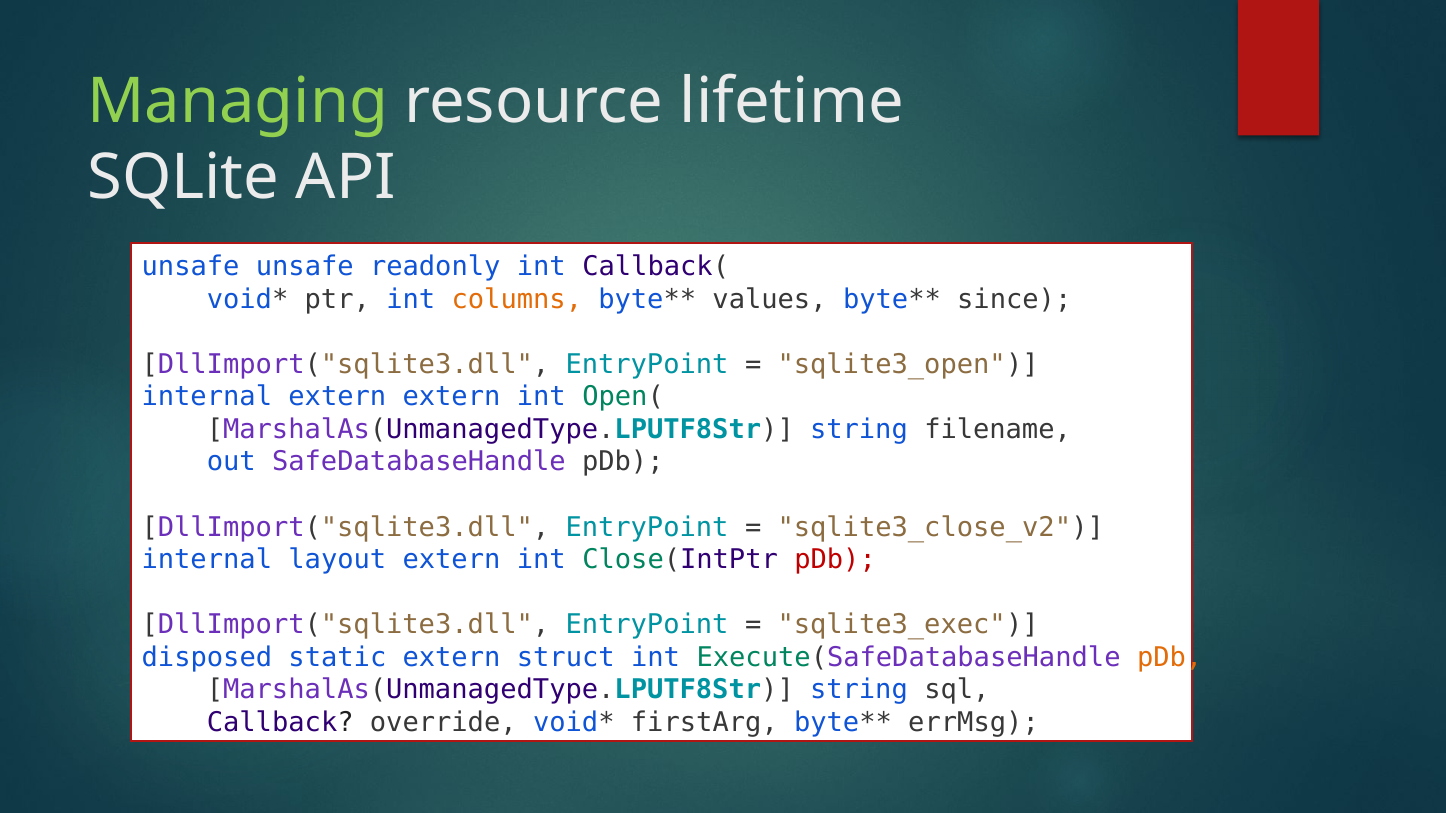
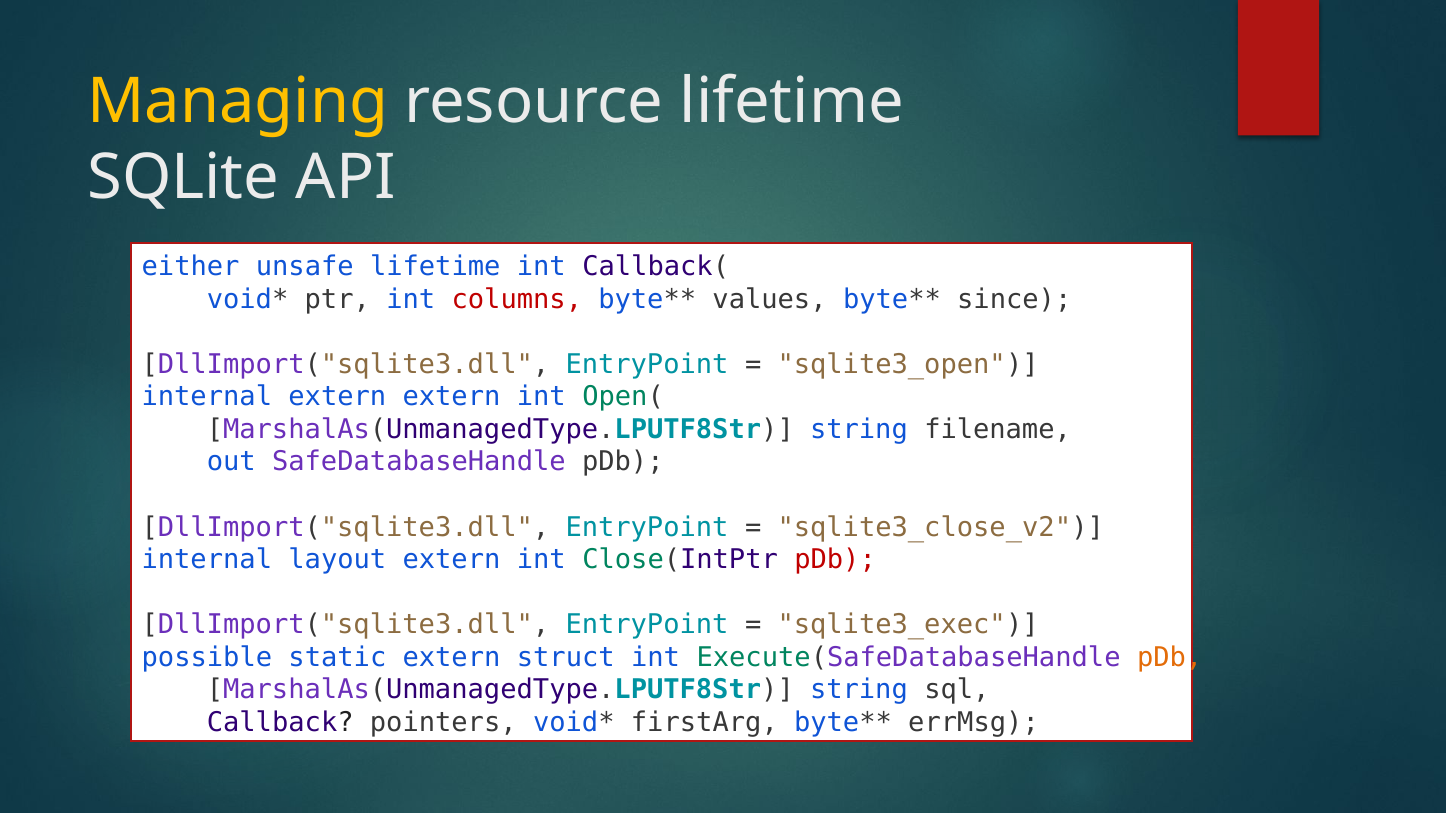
Managing colour: light green -> yellow
unsafe at (191, 267): unsafe -> either
unsafe readonly: readonly -> lifetime
columns colour: orange -> red
disposed: disposed -> possible
override: override -> pointers
